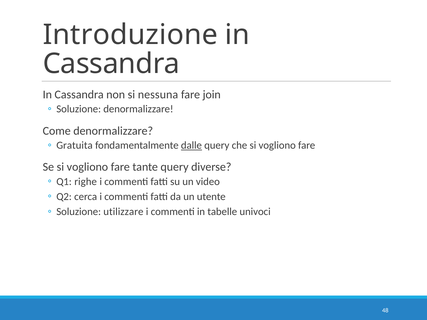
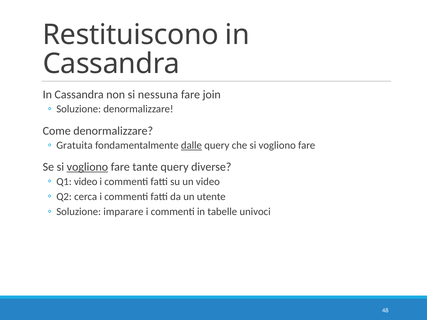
Introduzione: Introduzione -> Restituiscono
vogliono at (87, 167) underline: none -> present
Q1 righe: righe -> video
utilizzare: utilizzare -> imparare
